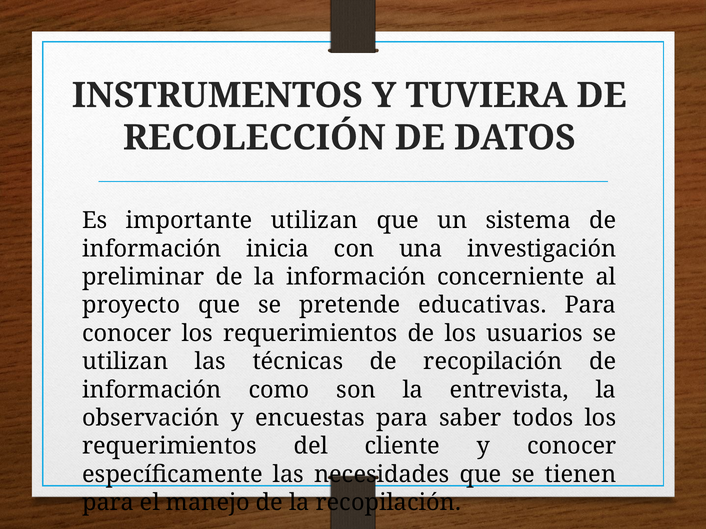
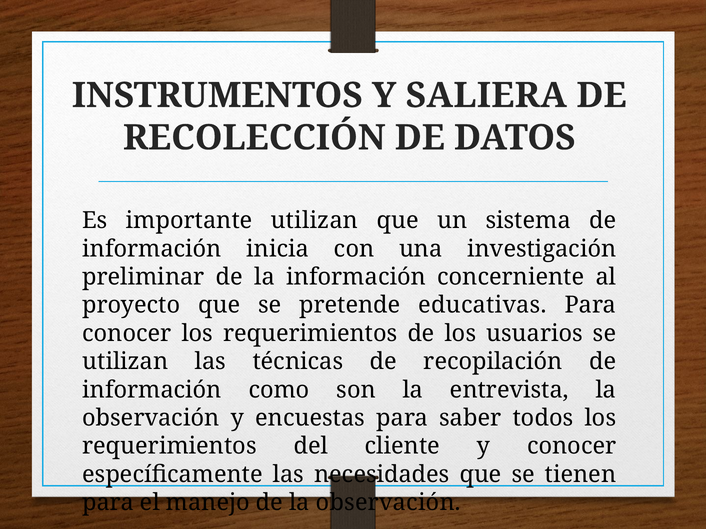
TUVIERA: TUVIERA -> SALIERA
de la recopilación: recopilación -> observación
